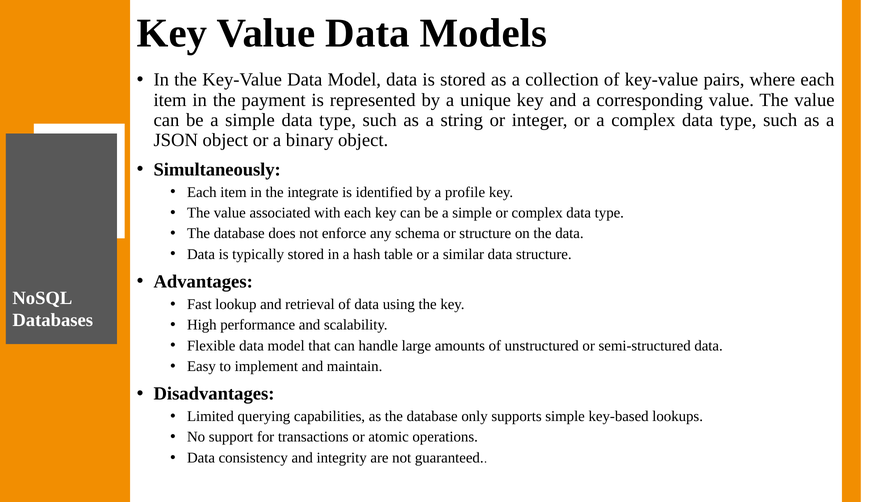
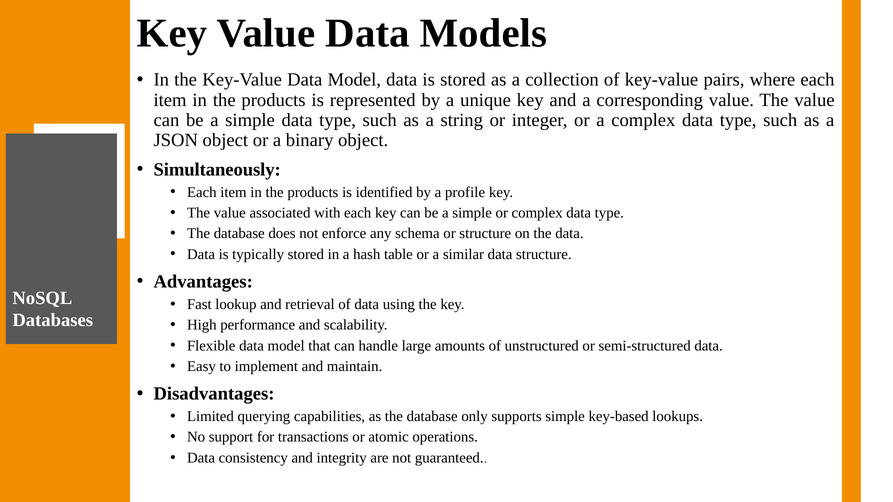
payment at (273, 100): payment -> products
integrate at (313, 192): integrate -> products
